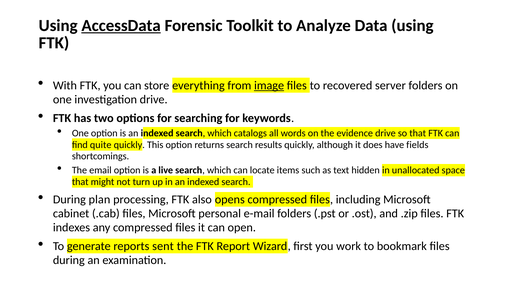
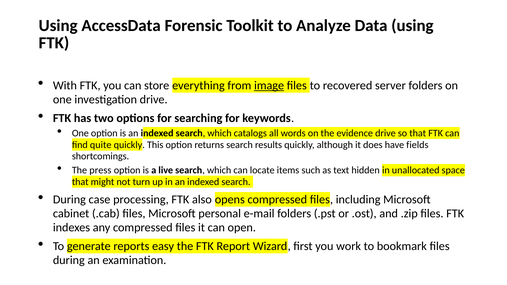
AccessData underline: present -> none
email: email -> press
plan: plan -> case
sent: sent -> easy
